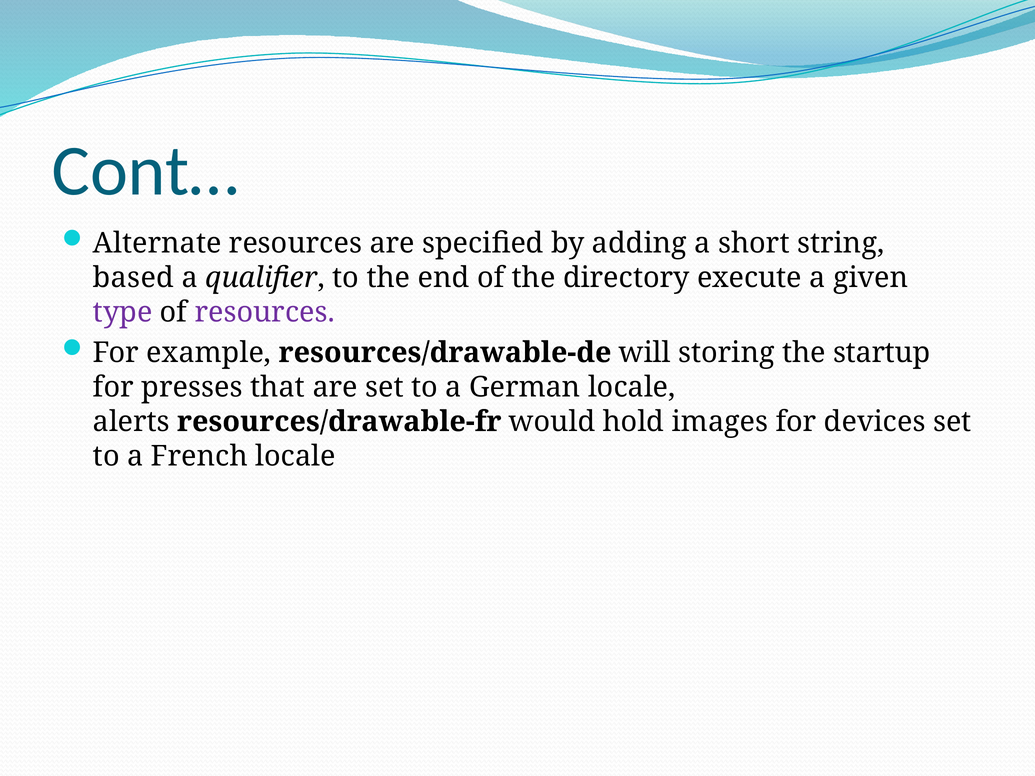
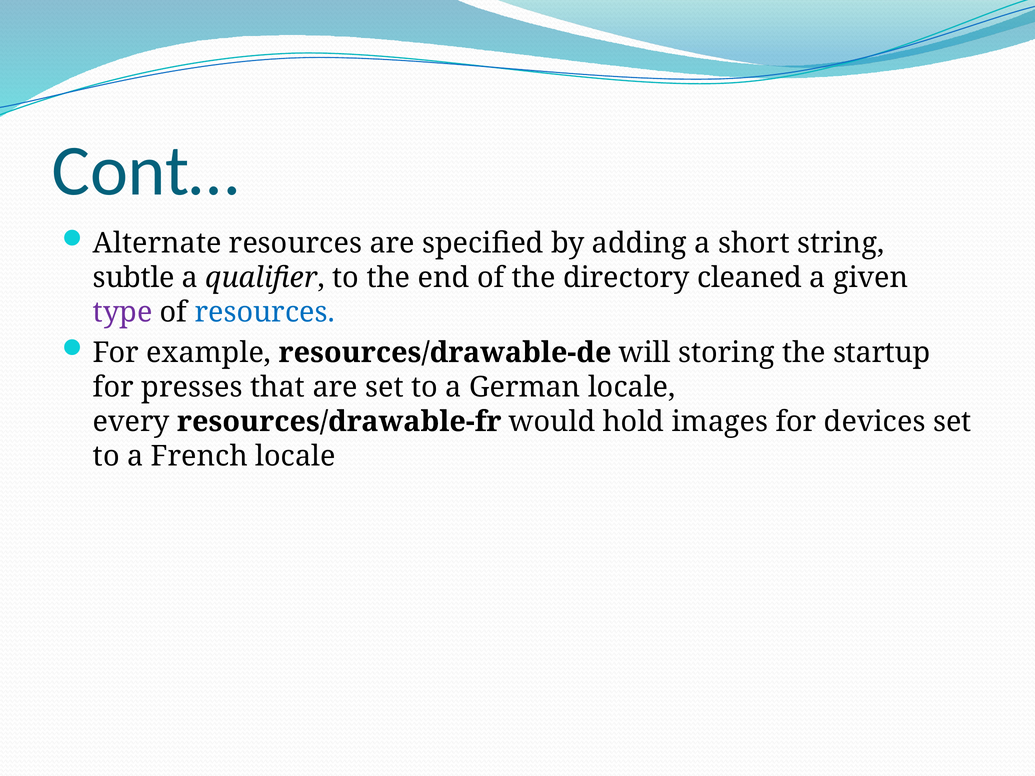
based: based -> subtle
execute: execute -> cleaned
resources at (265, 312) colour: purple -> blue
alerts: alerts -> every
